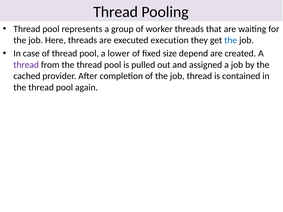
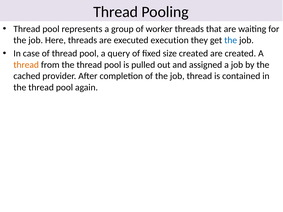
lower: lower -> query
size depend: depend -> created
thread at (26, 65) colour: purple -> orange
